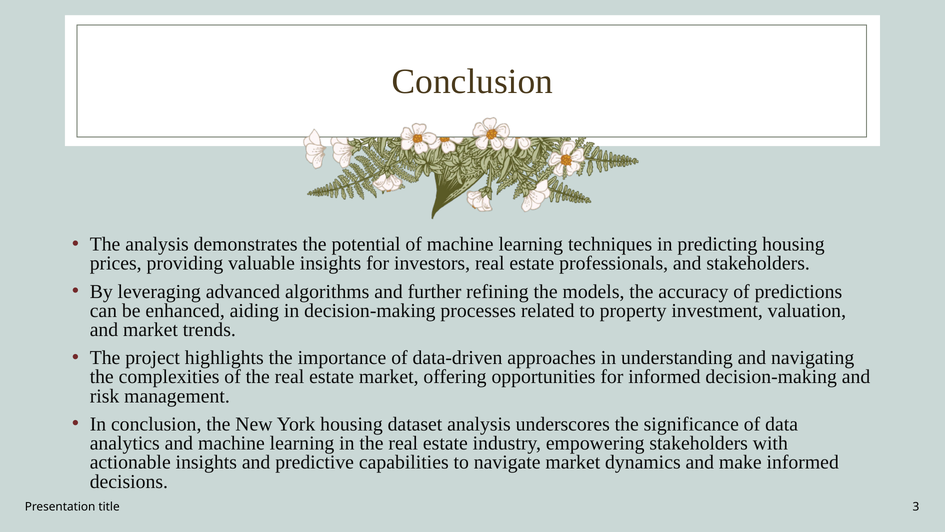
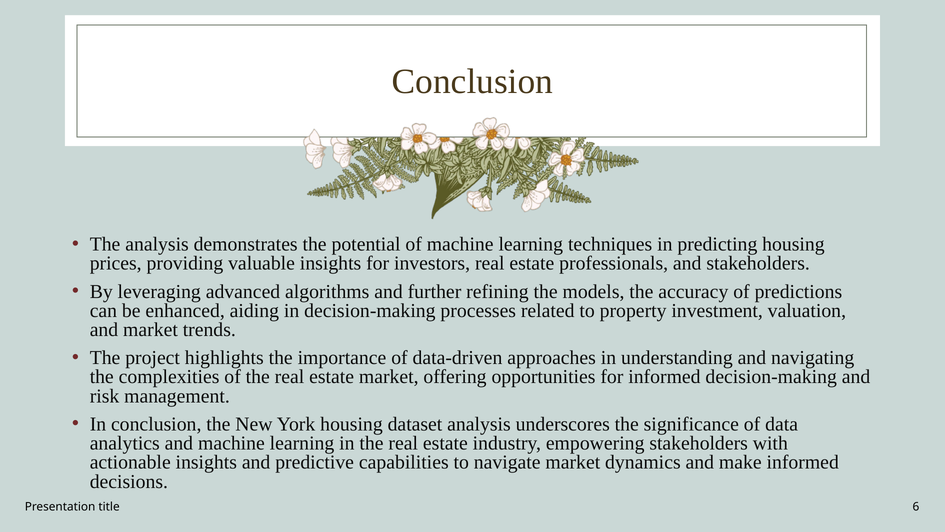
3: 3 -> 6
